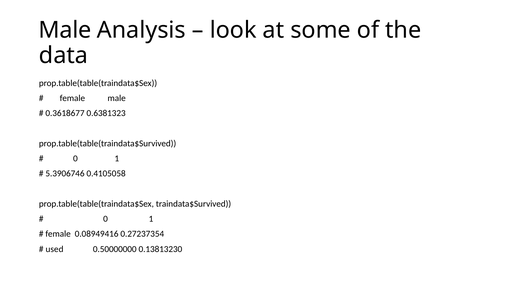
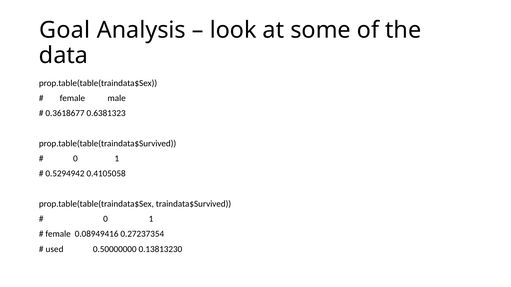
Male at (65, 30): Male -> Goal
5.3906746: 5.3906746 -> 0.5294942
